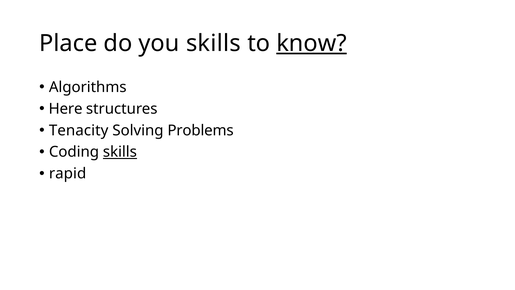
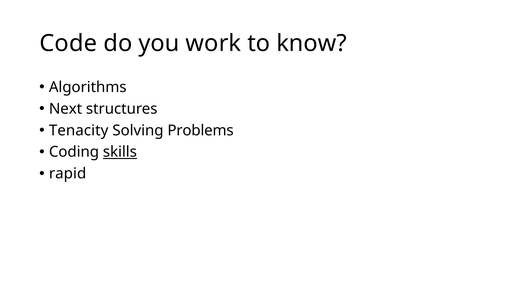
Place: Place -> Code
you skills: skills -> work
know underline: present -> none
Here: Here -> Next
